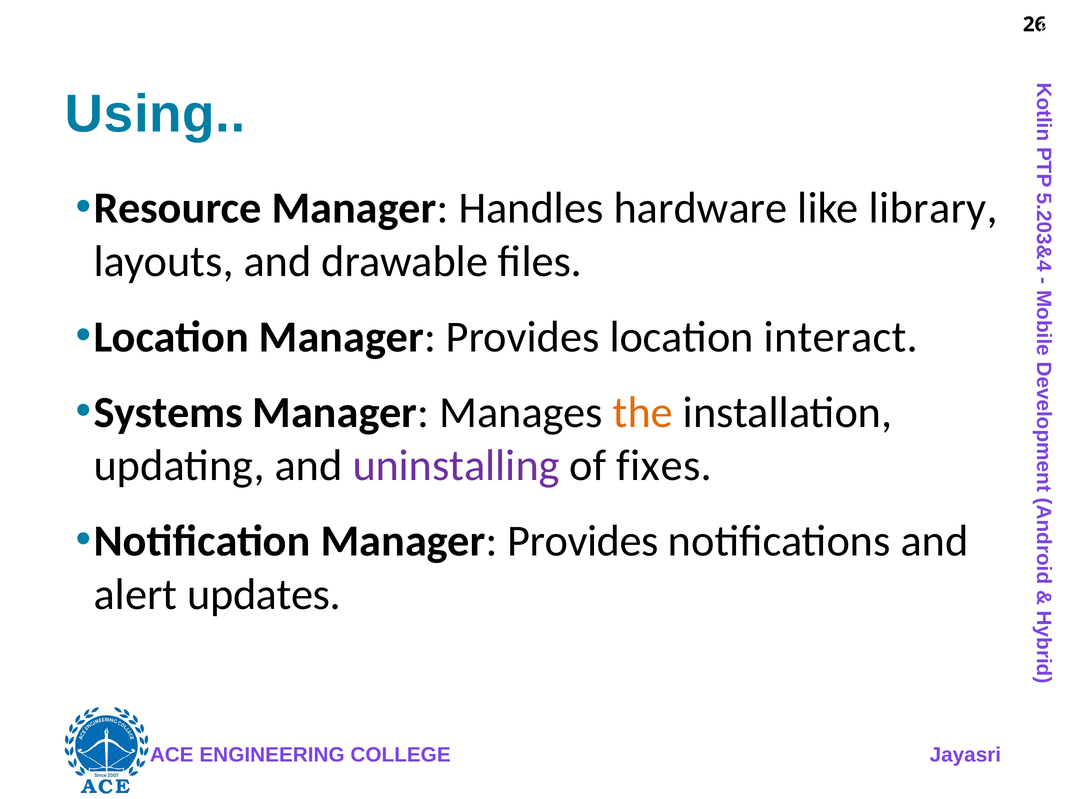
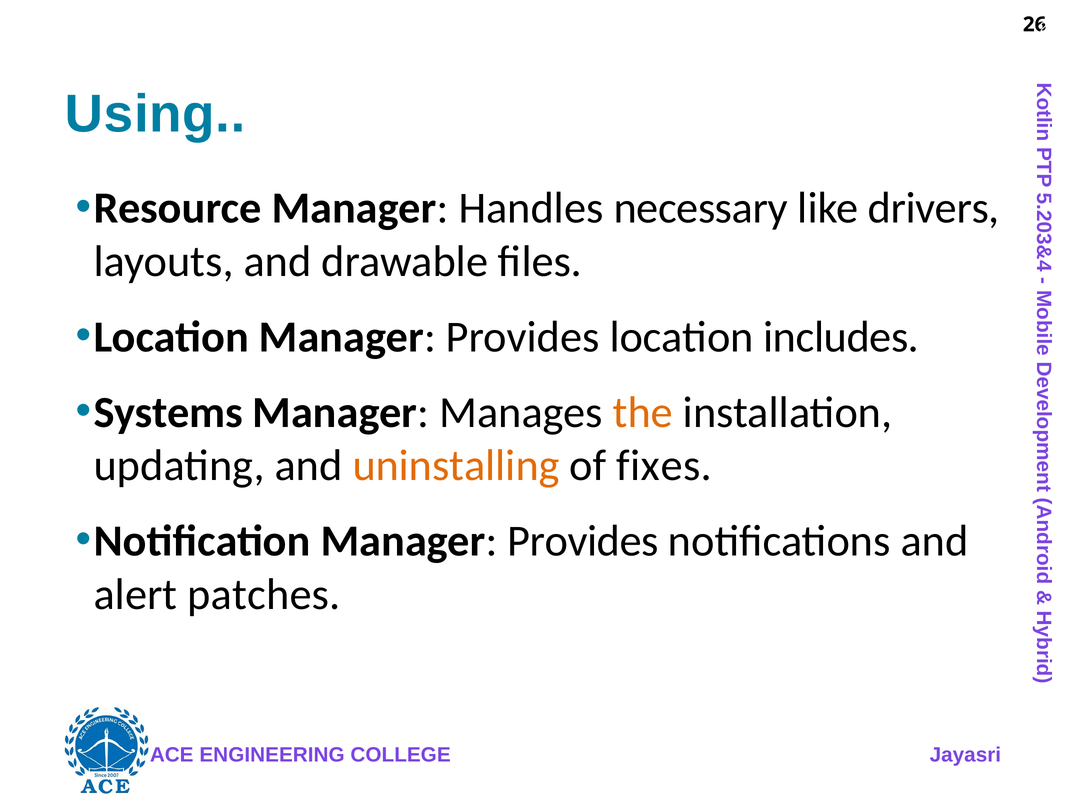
hardware: hardware -> necessary
library: library -> drivers
interact: interact -> includes
uninstalling colour: purple -> orange
updates: updates -> patches
